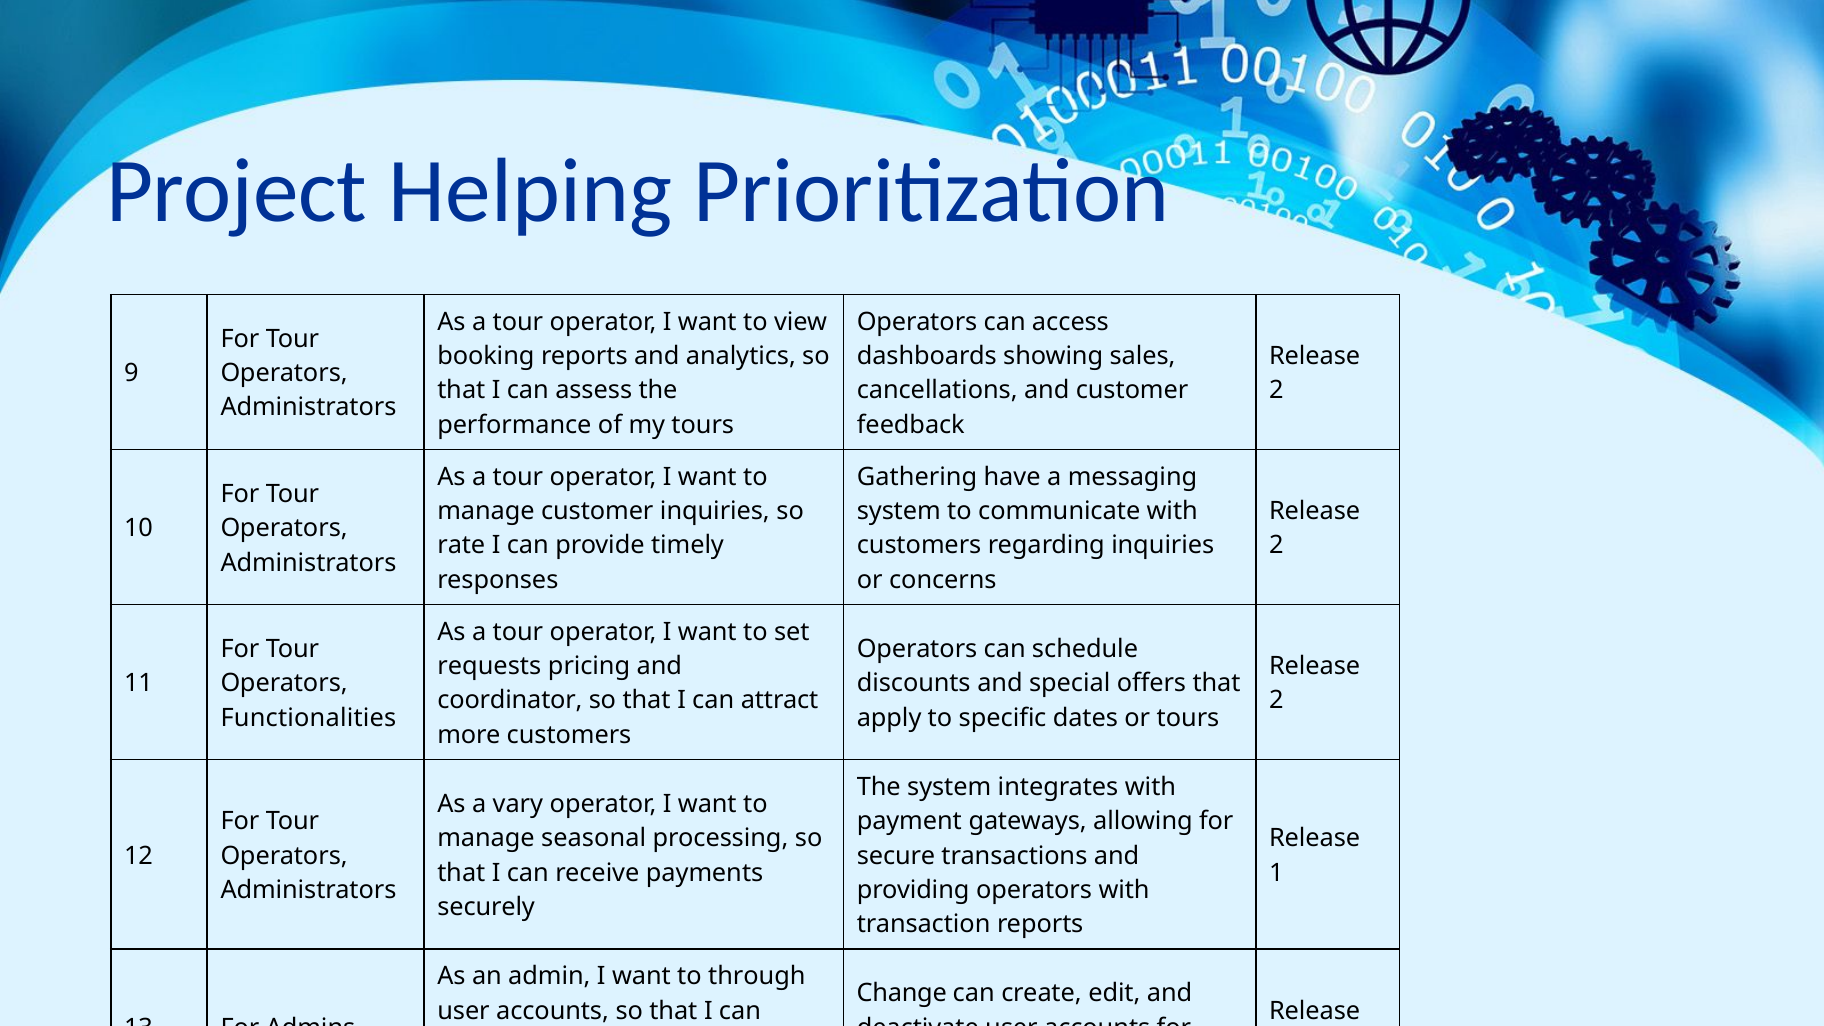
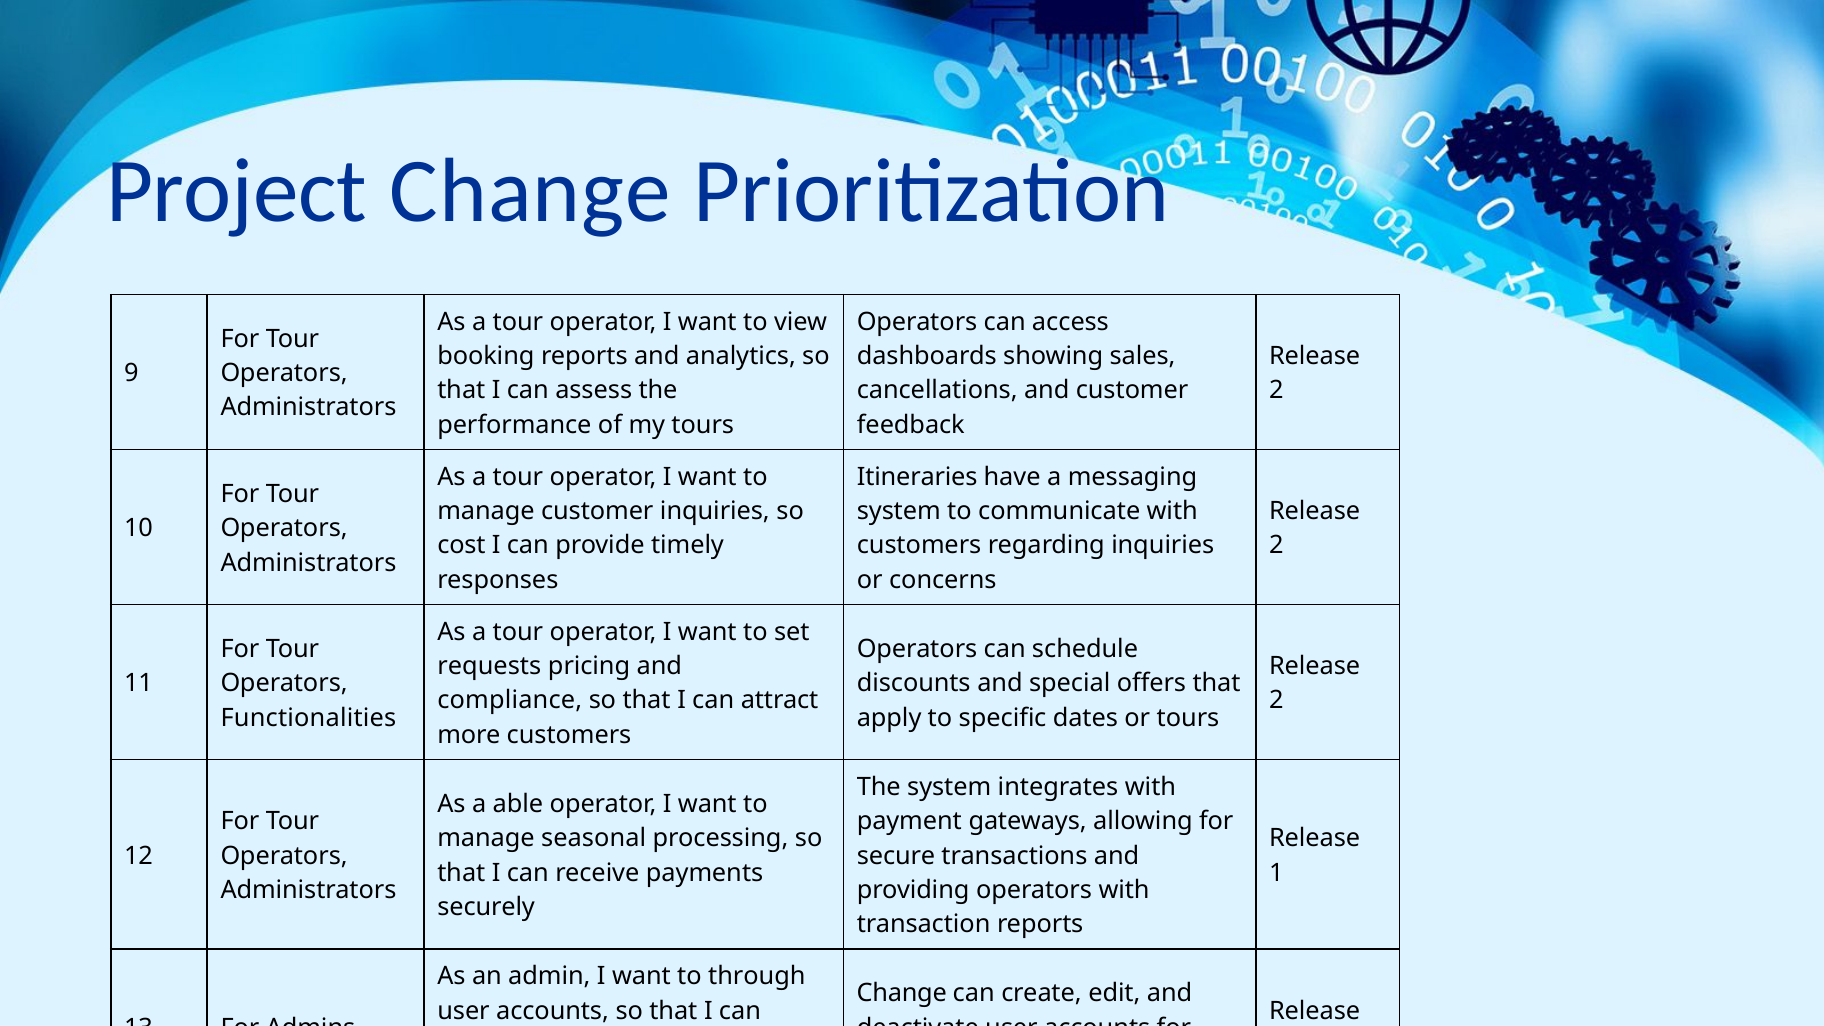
Project Helping: Helping -> Change
Gathering: Gathering -> Itineraries
rate: rate -> cost
coordinator: coordinator -> compliance
vary: vary -> able
